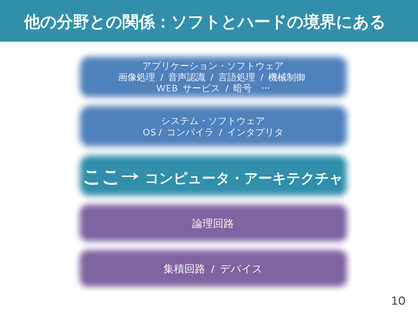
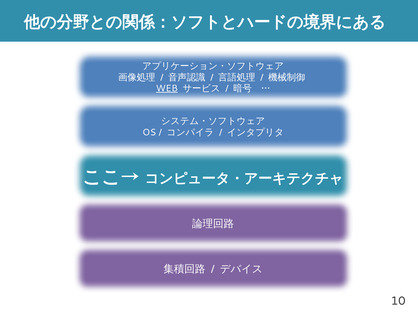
WEB underline: none -> present
